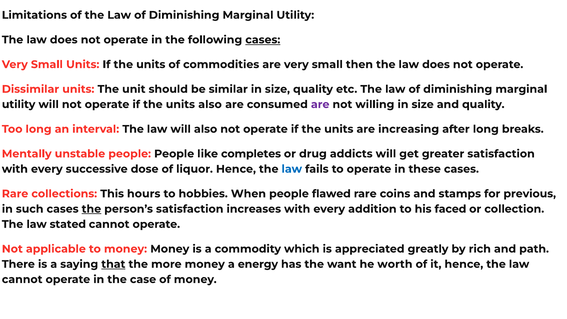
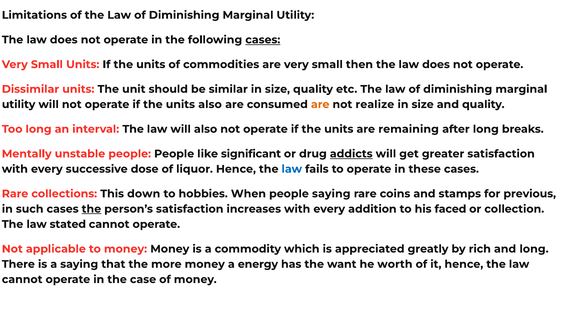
are at (320, 104) colour: purple -> orange
willing: willing -> realize
increasing: increasing -> remaining
completes: completes -> significant
addicts underline: none -> present
hours: hours -> down
people flawed: flawed -> saying
and path: path -> long
that underline: present -> none
